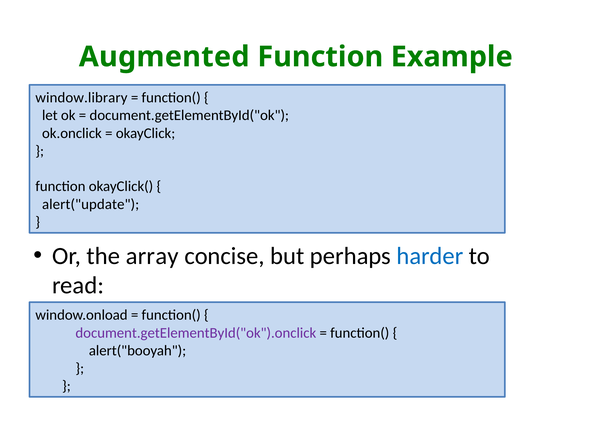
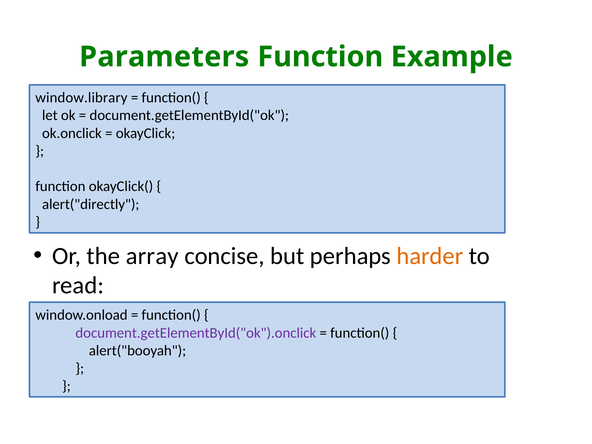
Augmented: Augmented -> Parameters
alert("update: alert("update -> alert("directly
harder colour: blue -> orange
